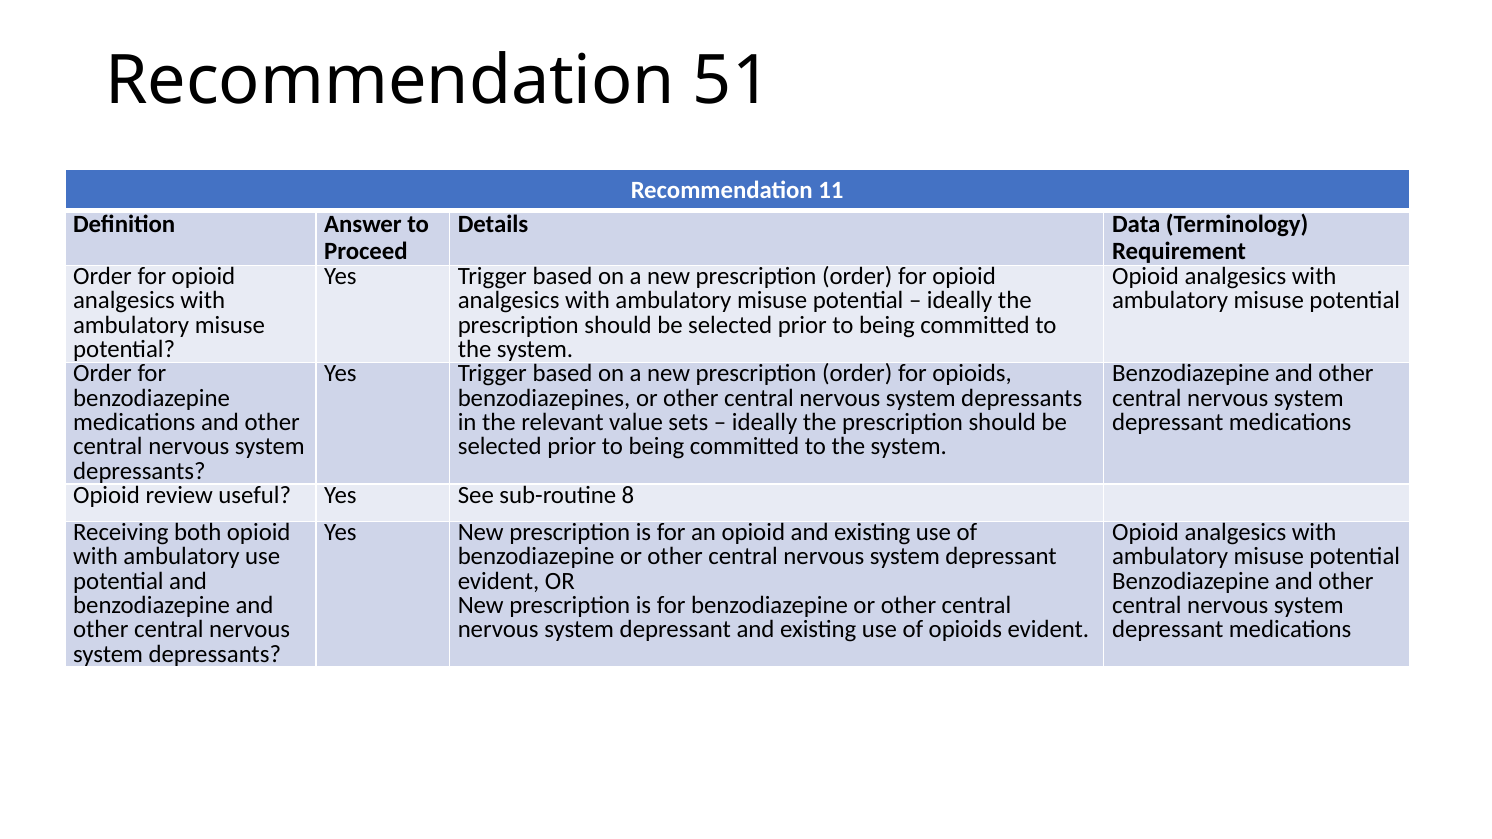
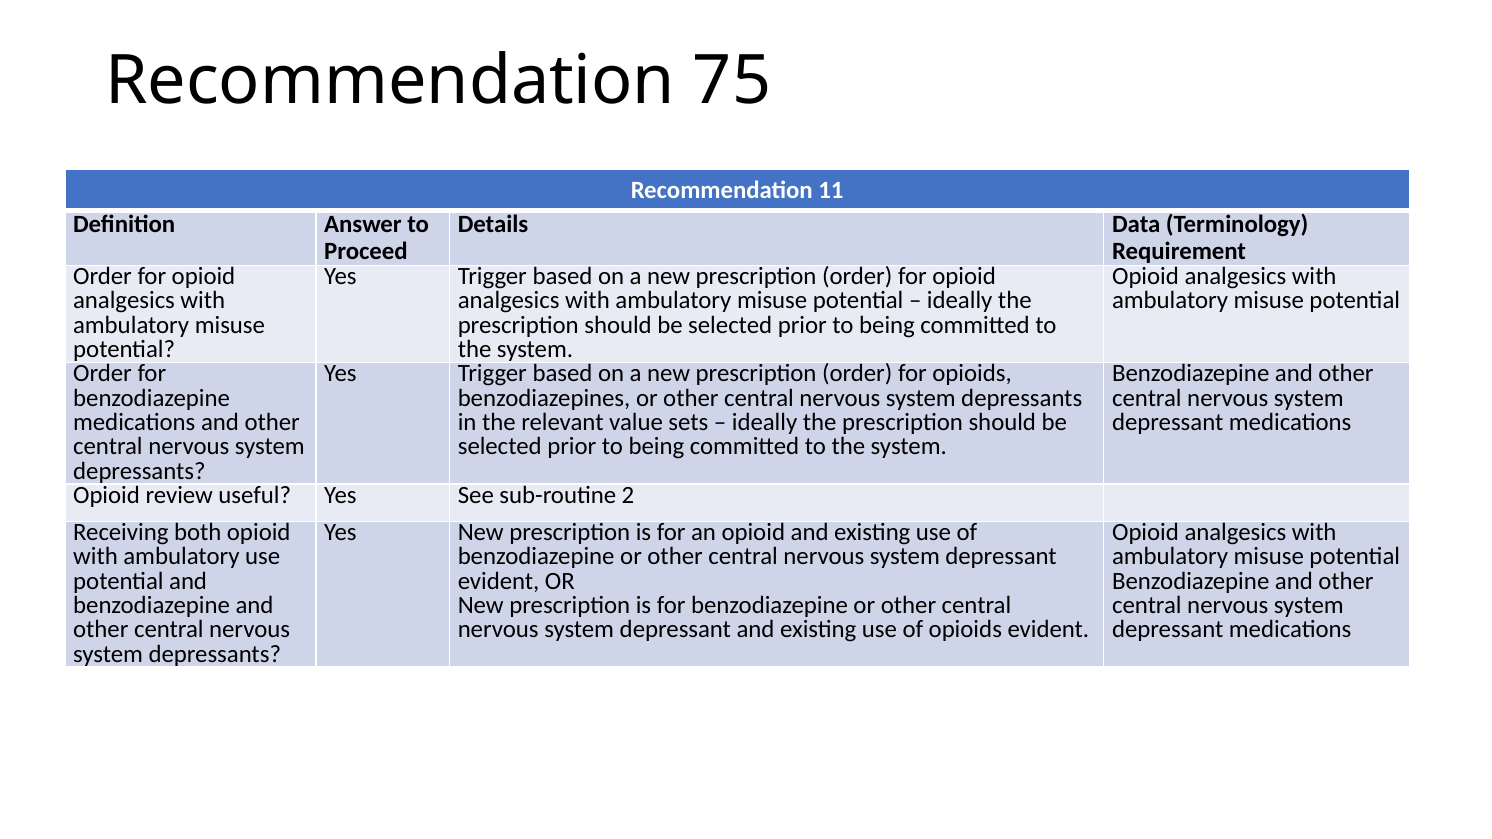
51: 51 -> 75
8: 8 -> 2
